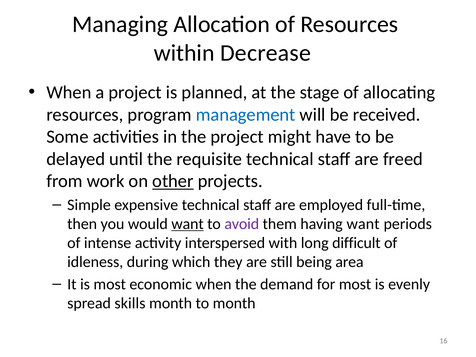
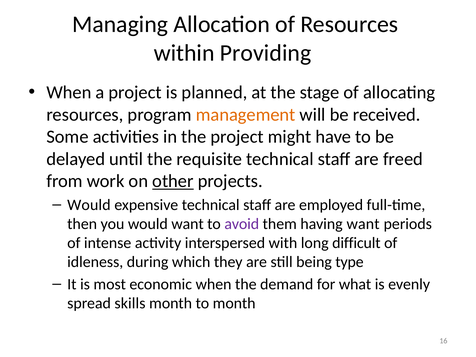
Decrease: Decrease -> Providing
management colour: blue -> orange
Simple at (89, 205): Simple -> Would
want at (188, 224) underline: present -> none
area: area -> type
for most: most -> what
